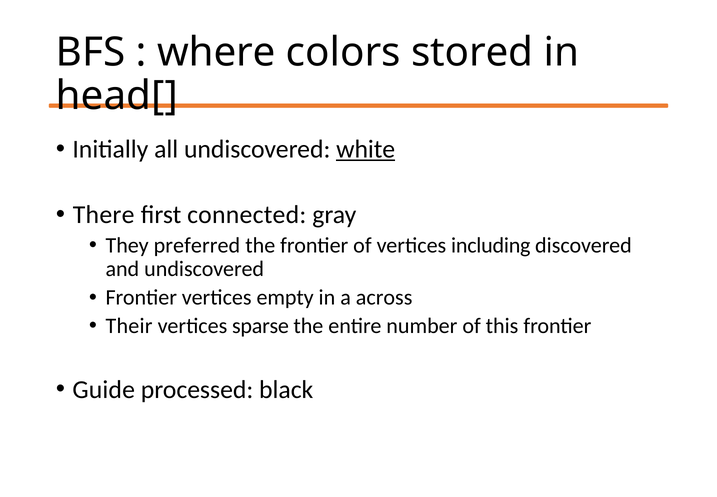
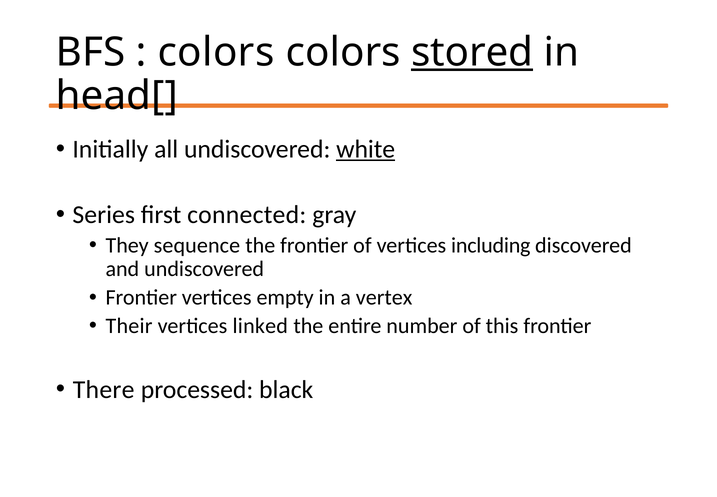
where at (216, 52): where -> colors
stored underline: none -> present
There: There -> Series
preferred: preferred -> sequence
across: across -> vertex
sparse: sparse -> linked
Guide: Guide -> There
